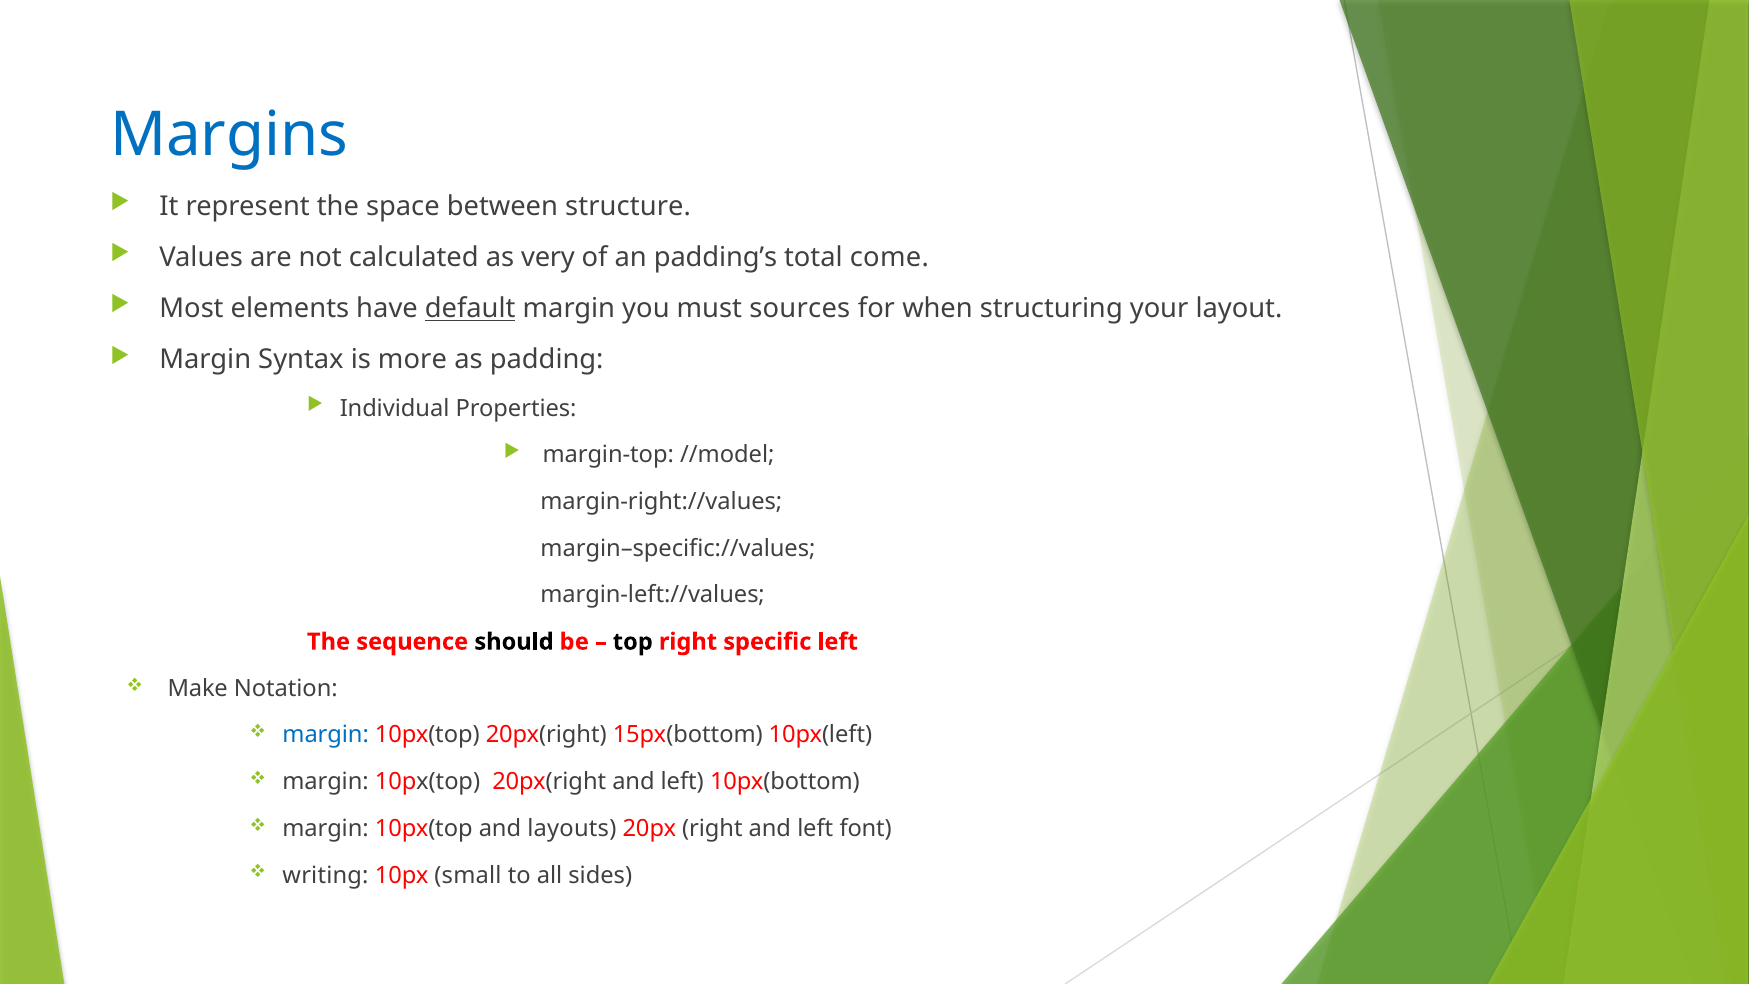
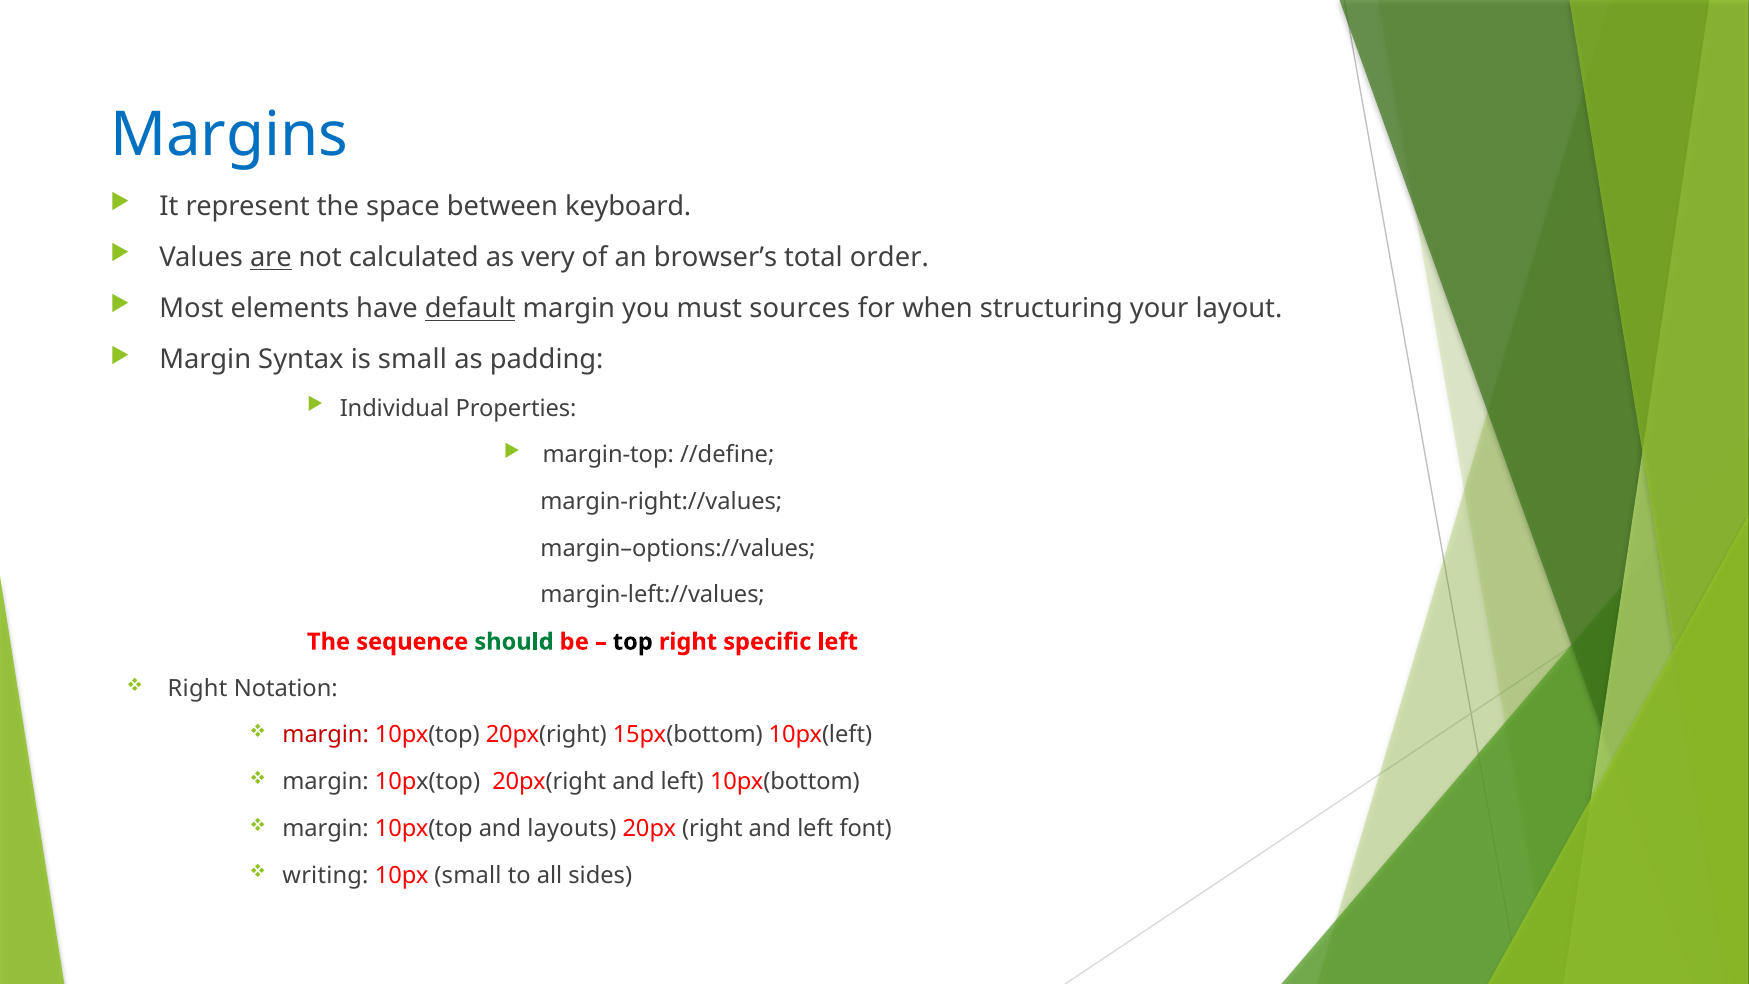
structure: structure -> keyboard
are underline: none -> present
padding’s: padding’s -> browser’s
come: come -> order
is more: more -> small
//model: //model -> //define
margin–specific://values: margin–specific://values -> margin–options://values
should colour: black -> green
Make at (198, 688): Make -> Right
margin at (326, 735) colour: blue -> red
